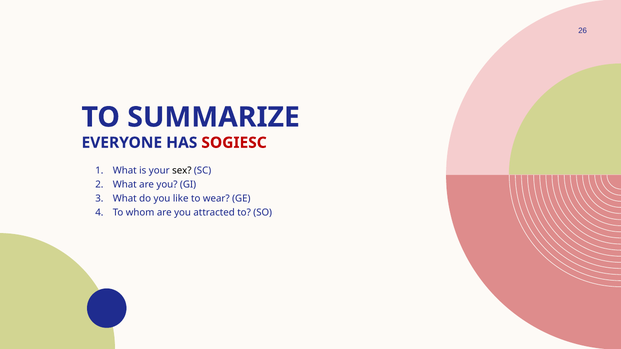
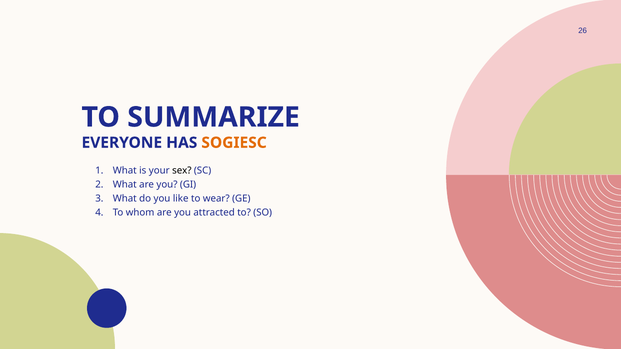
SOGIESC colour: red -> orange
